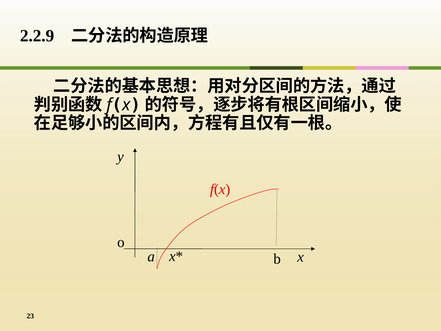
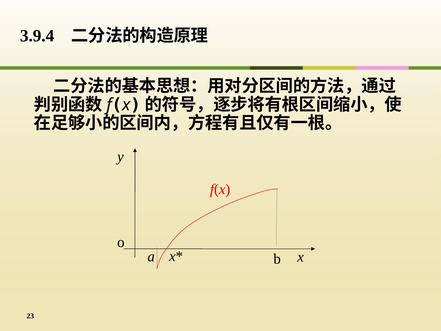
2.2.9: 2.2.9 -> 3.9.4
